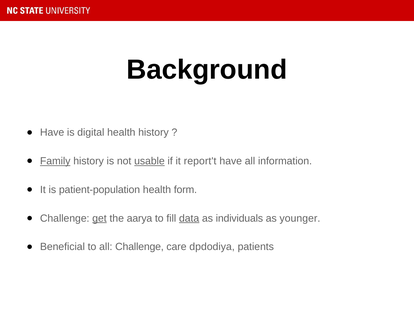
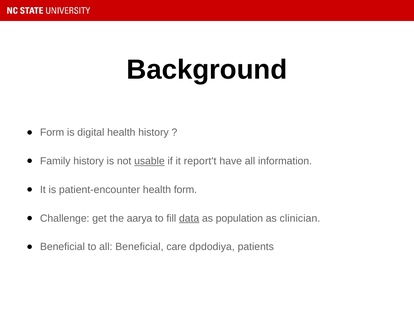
Have at (52, 132): Have -> Form
Family underline: present -> none
patient-population: patient-population -> patient-encounter
get underline: present -> none
individuals: individuals -> population
younger: younger -> clinician
all Challenge: Challenge -> Beneficial
